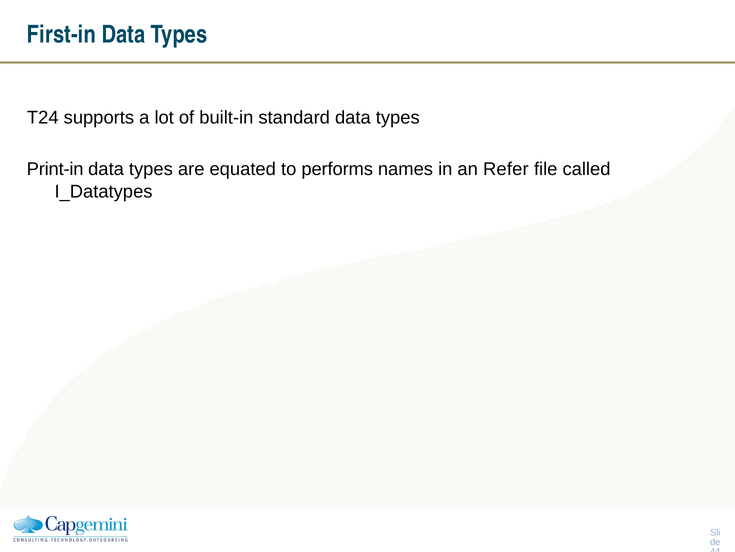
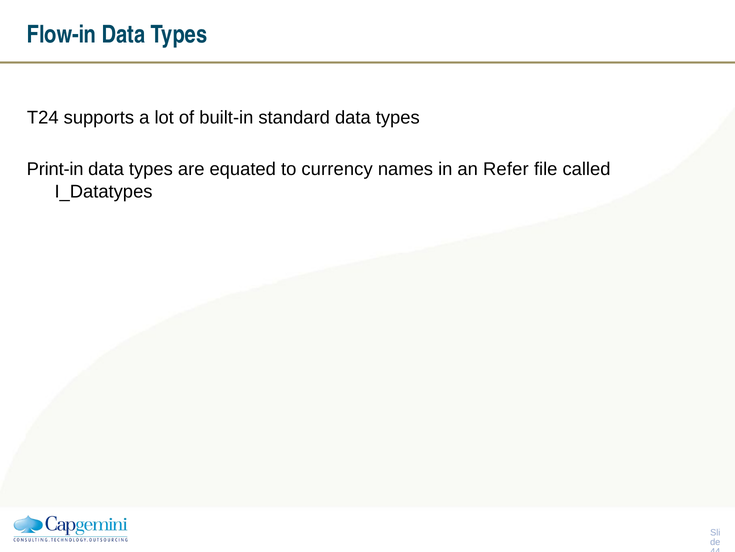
First-in: First-in -> Flow-in
performs: performs -> currency
